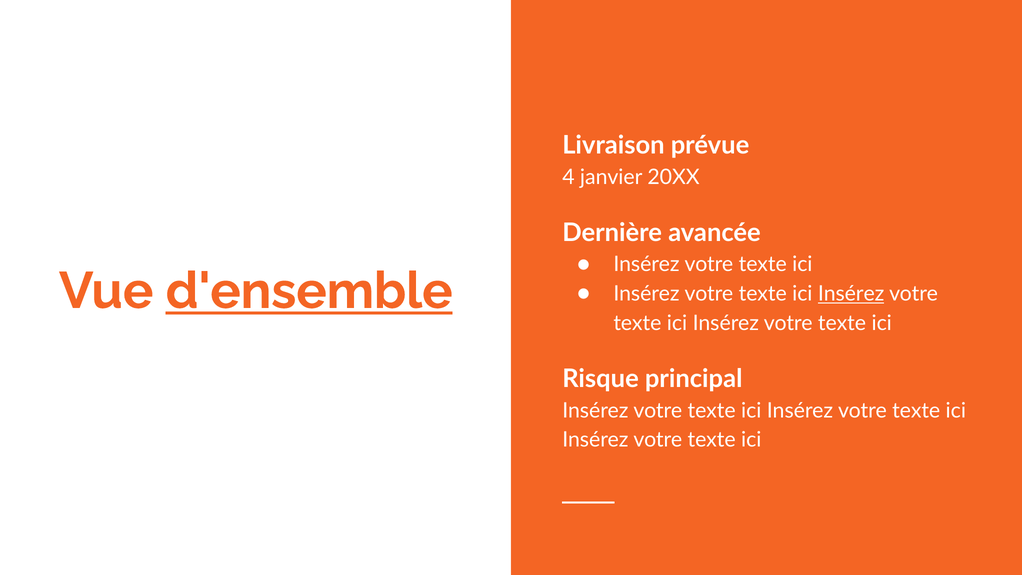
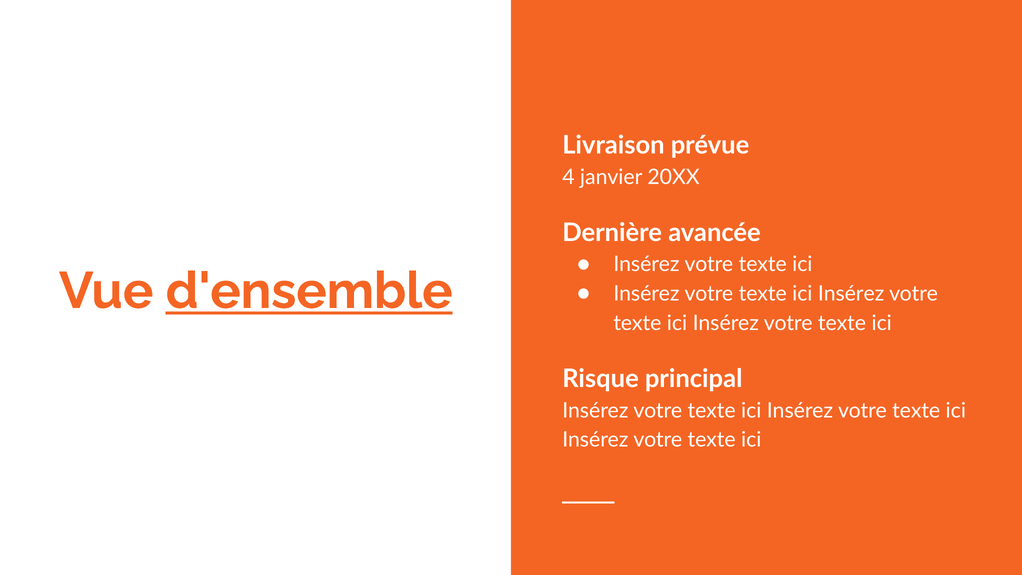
Insérez at (851, 294) underline: present -> none
